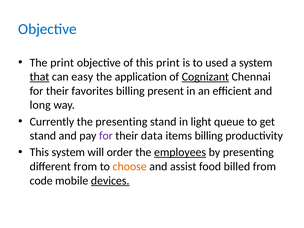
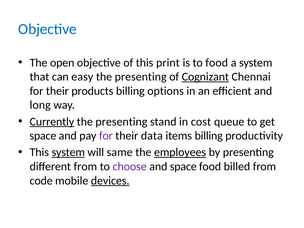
The print: print -> open
to used: used -> food
that underline: present -> none
application at (141, 77): application -> presenting
favorites: favorites -> products
present: present -> options
Currently underline: none -> present
light: light -> cost
stand at (43, 136): stand -> space
system at (68, 152) underline: none -> present
order: order -> same
choose colour: orange -> purple
and assist: assist -> space
